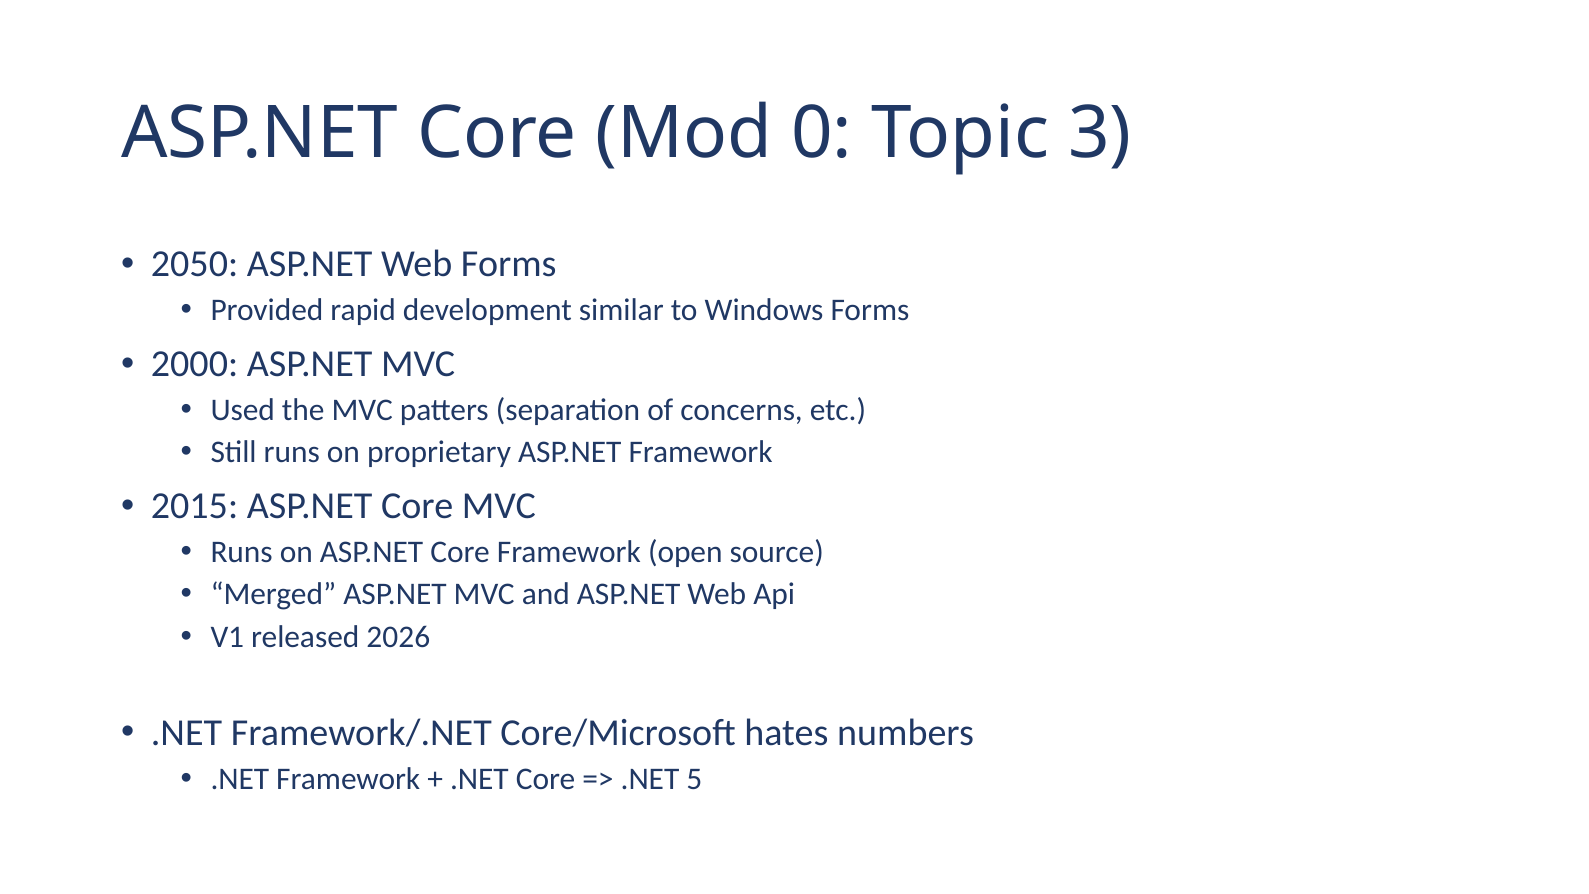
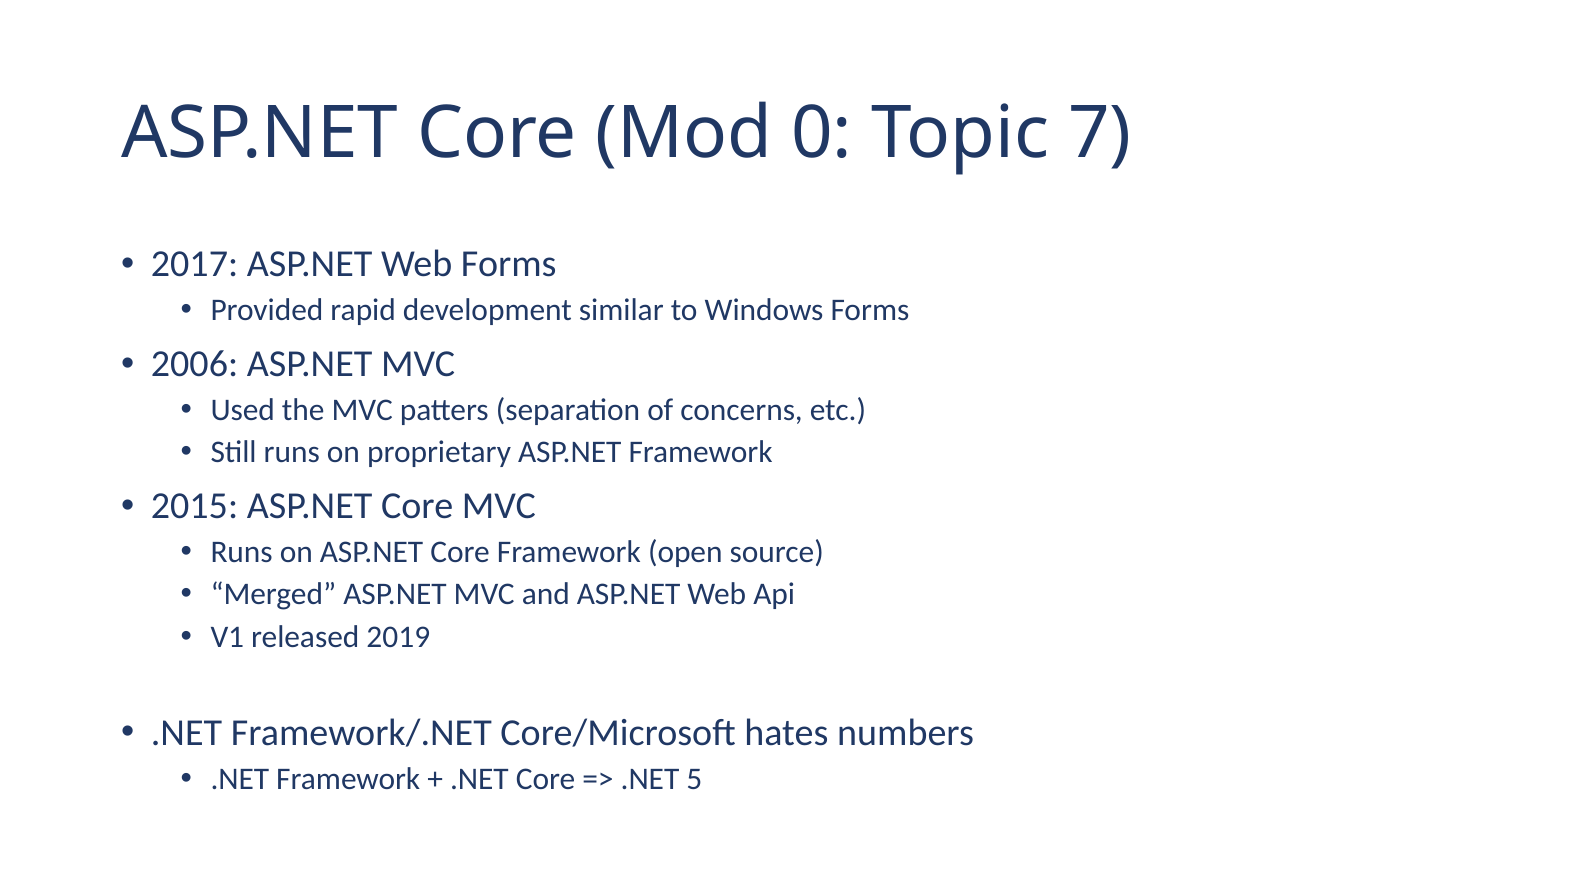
3: 3 -> 7
2050: 2050 -> 2017
2000: 2000 -> 2006
2026: 2026 -> 2019
